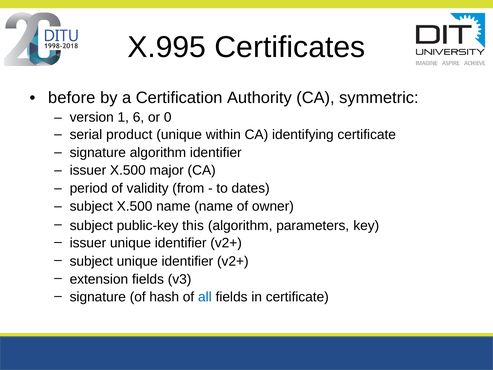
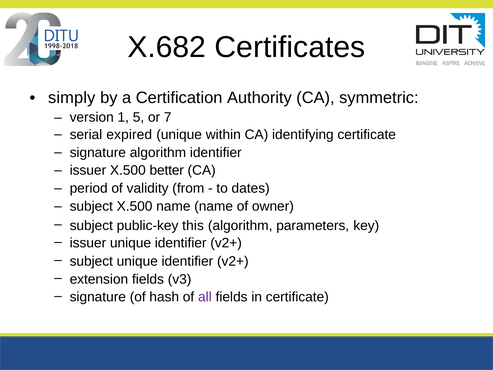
X.995: X.995 -> X.682
before: before -> simply
6: 6 -> 5
0: 0 -> 7
product: product -> expired
major: major -> better
all colour: blue -> purple
